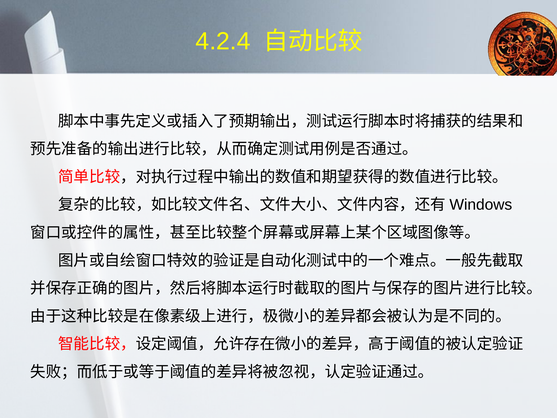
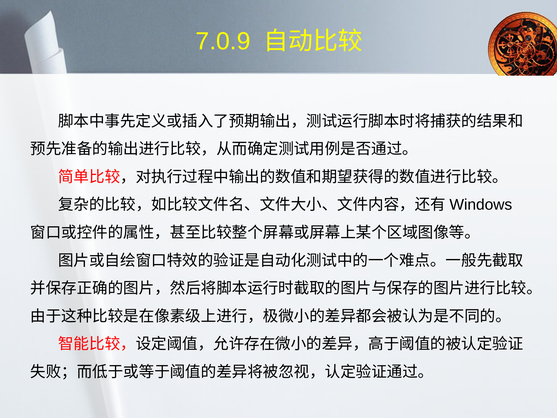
4.2.4: 4.2.4 -> 7.0.9
